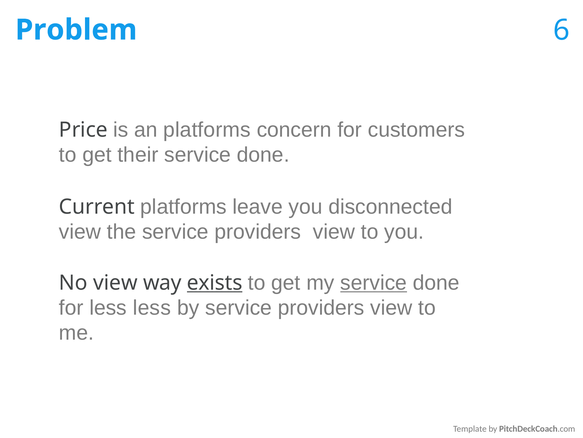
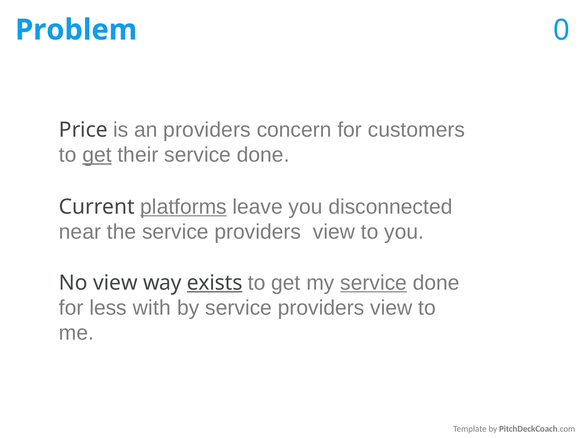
6: 6 -> 0
an platforms: platforms -> providers
get at (97, 155) underline: none -> present
platforms at (184, 206) underline: none -> present
view at (80, 232): view -> near
less less: less -> with
